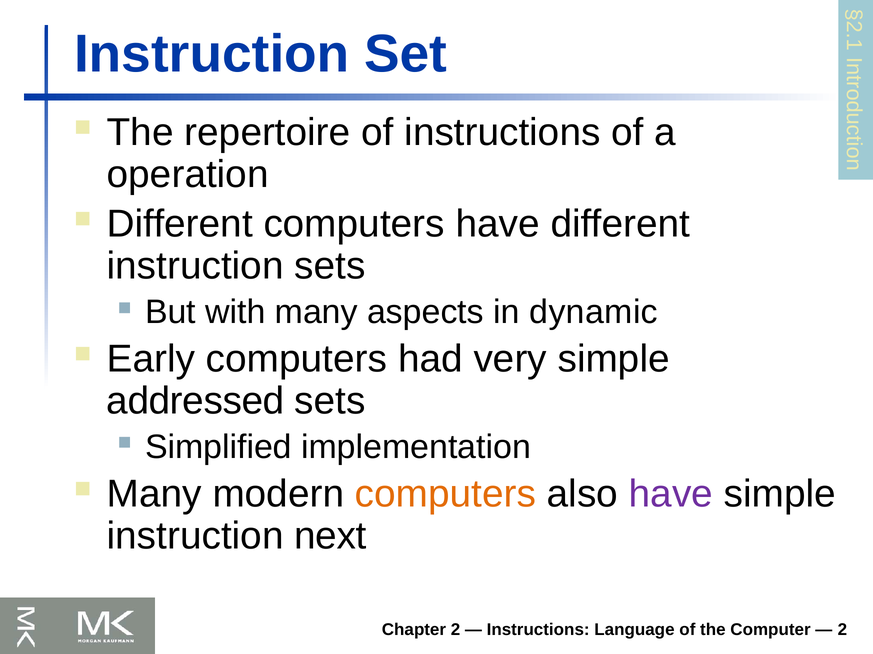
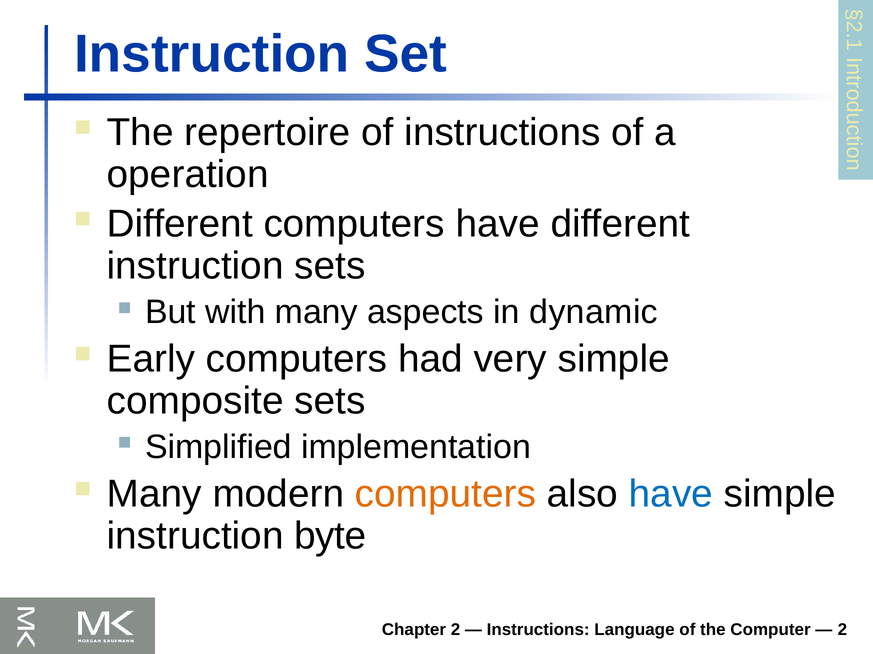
addressed: addressed -> composite
have at (671, 494) colour: purple -> blue
next: next -> byte
